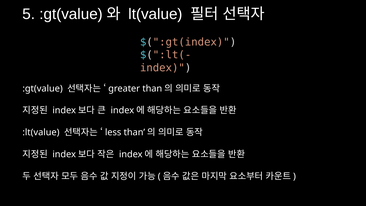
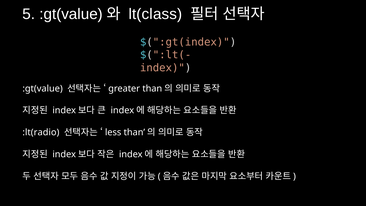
lt(value: lt(value -> lt(class
:lt(value: :lt(value -> :lt(radio
